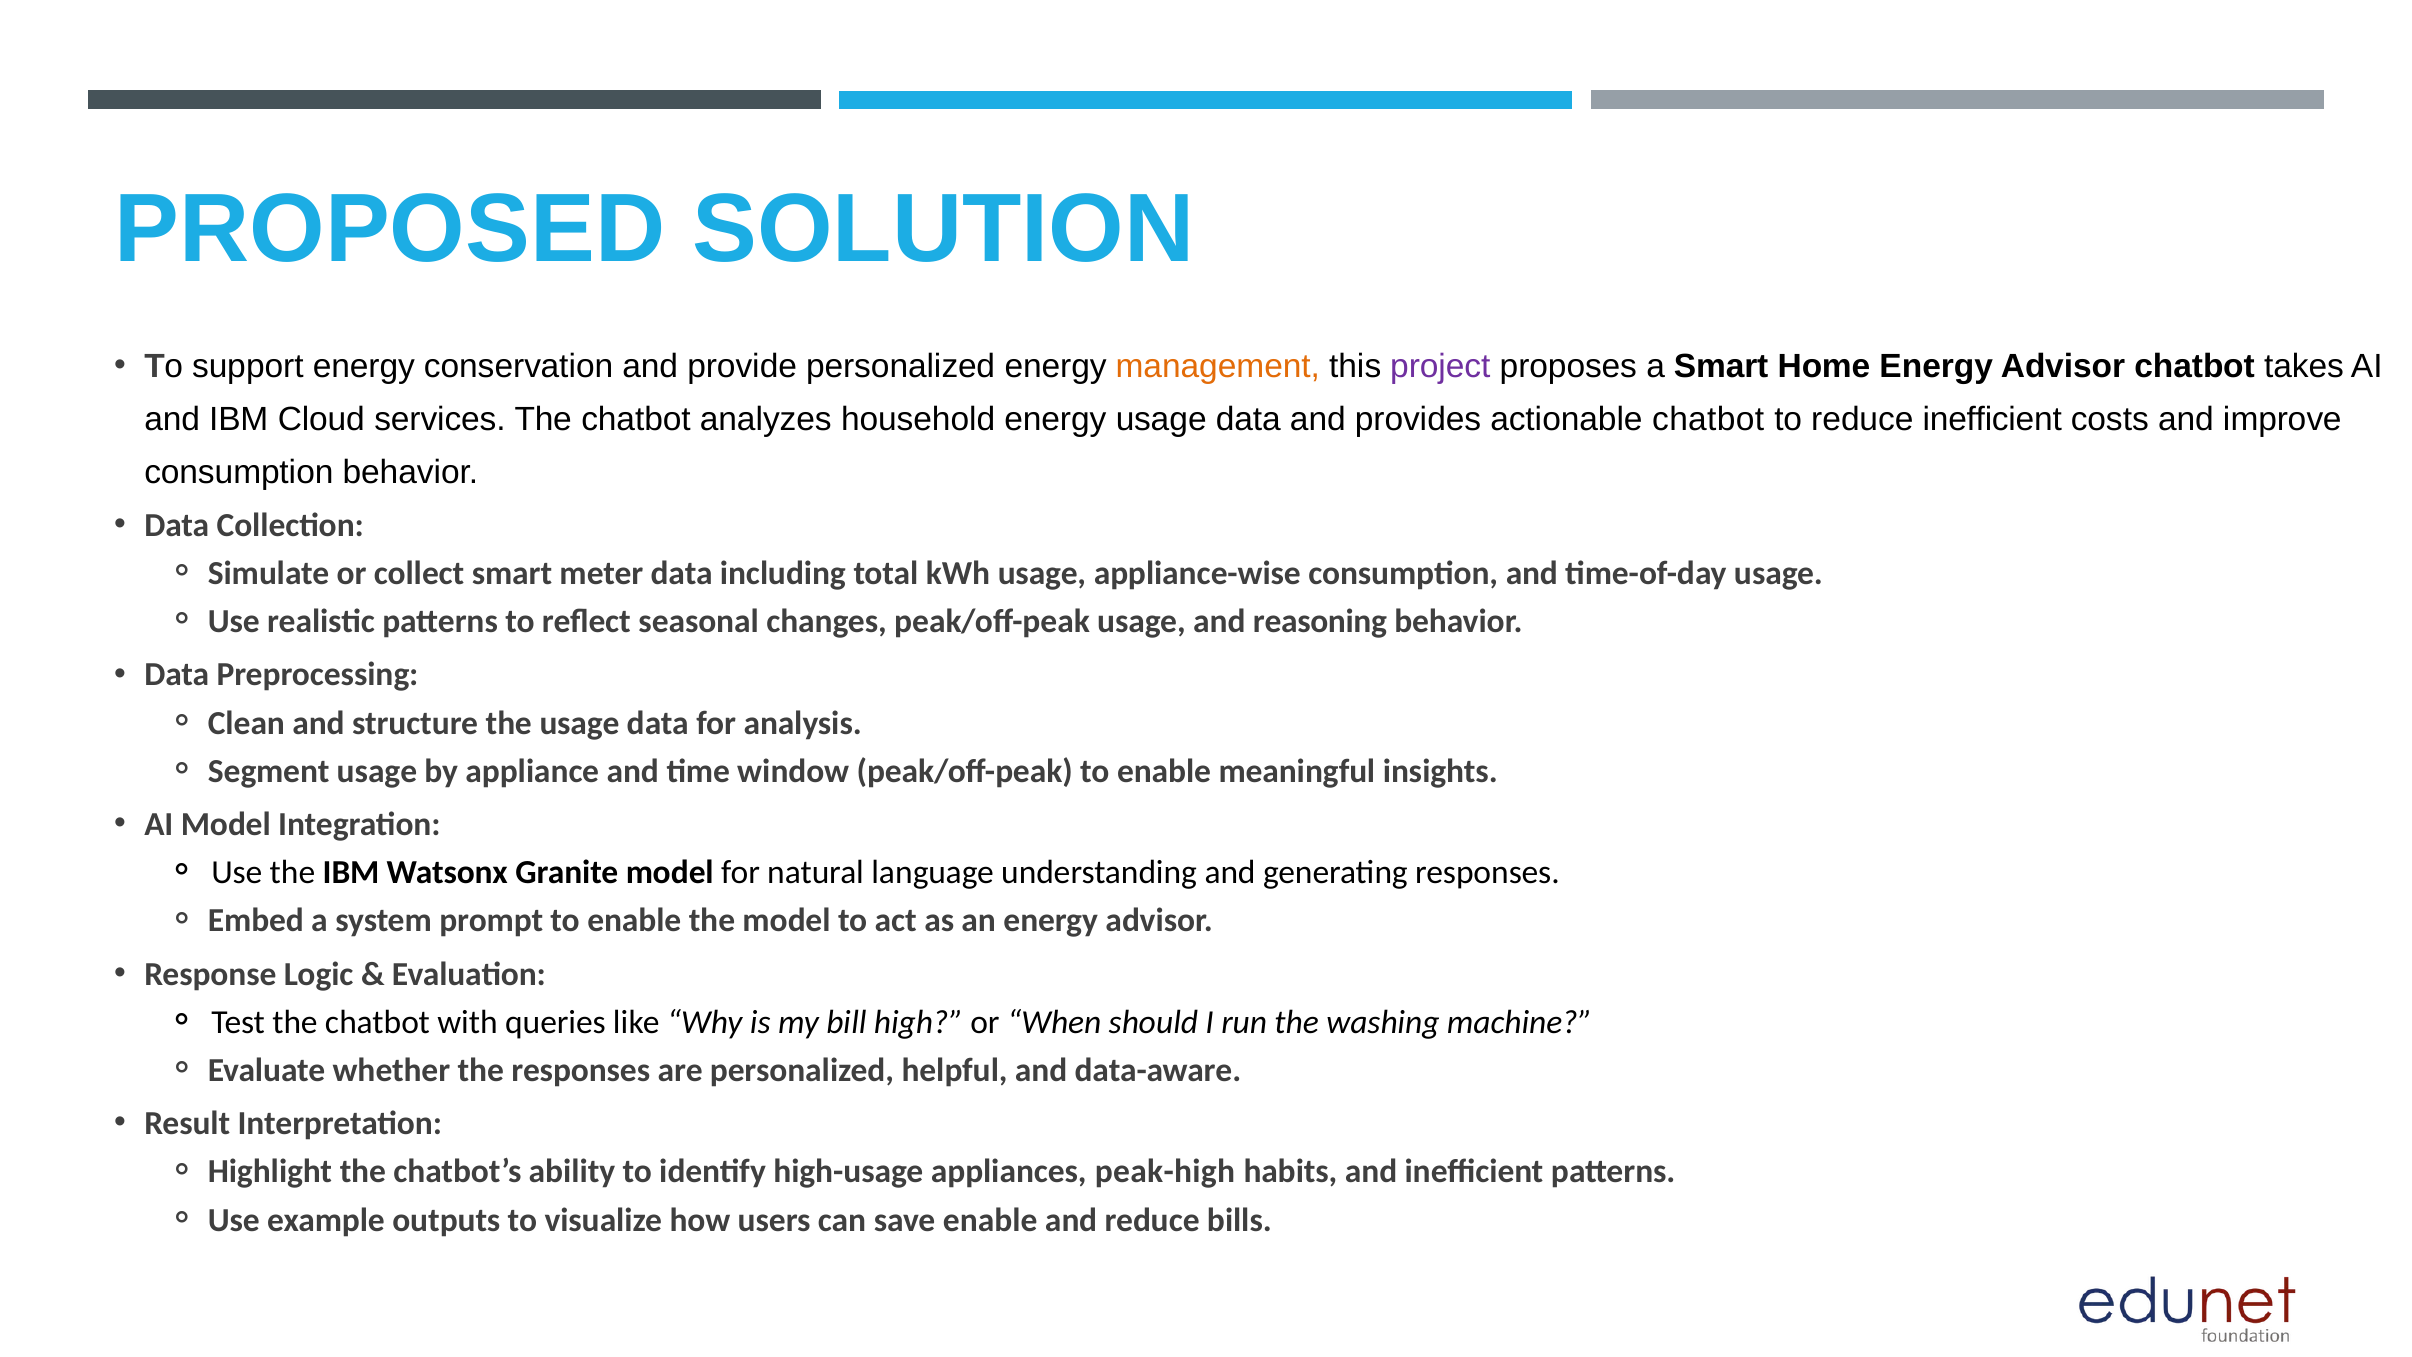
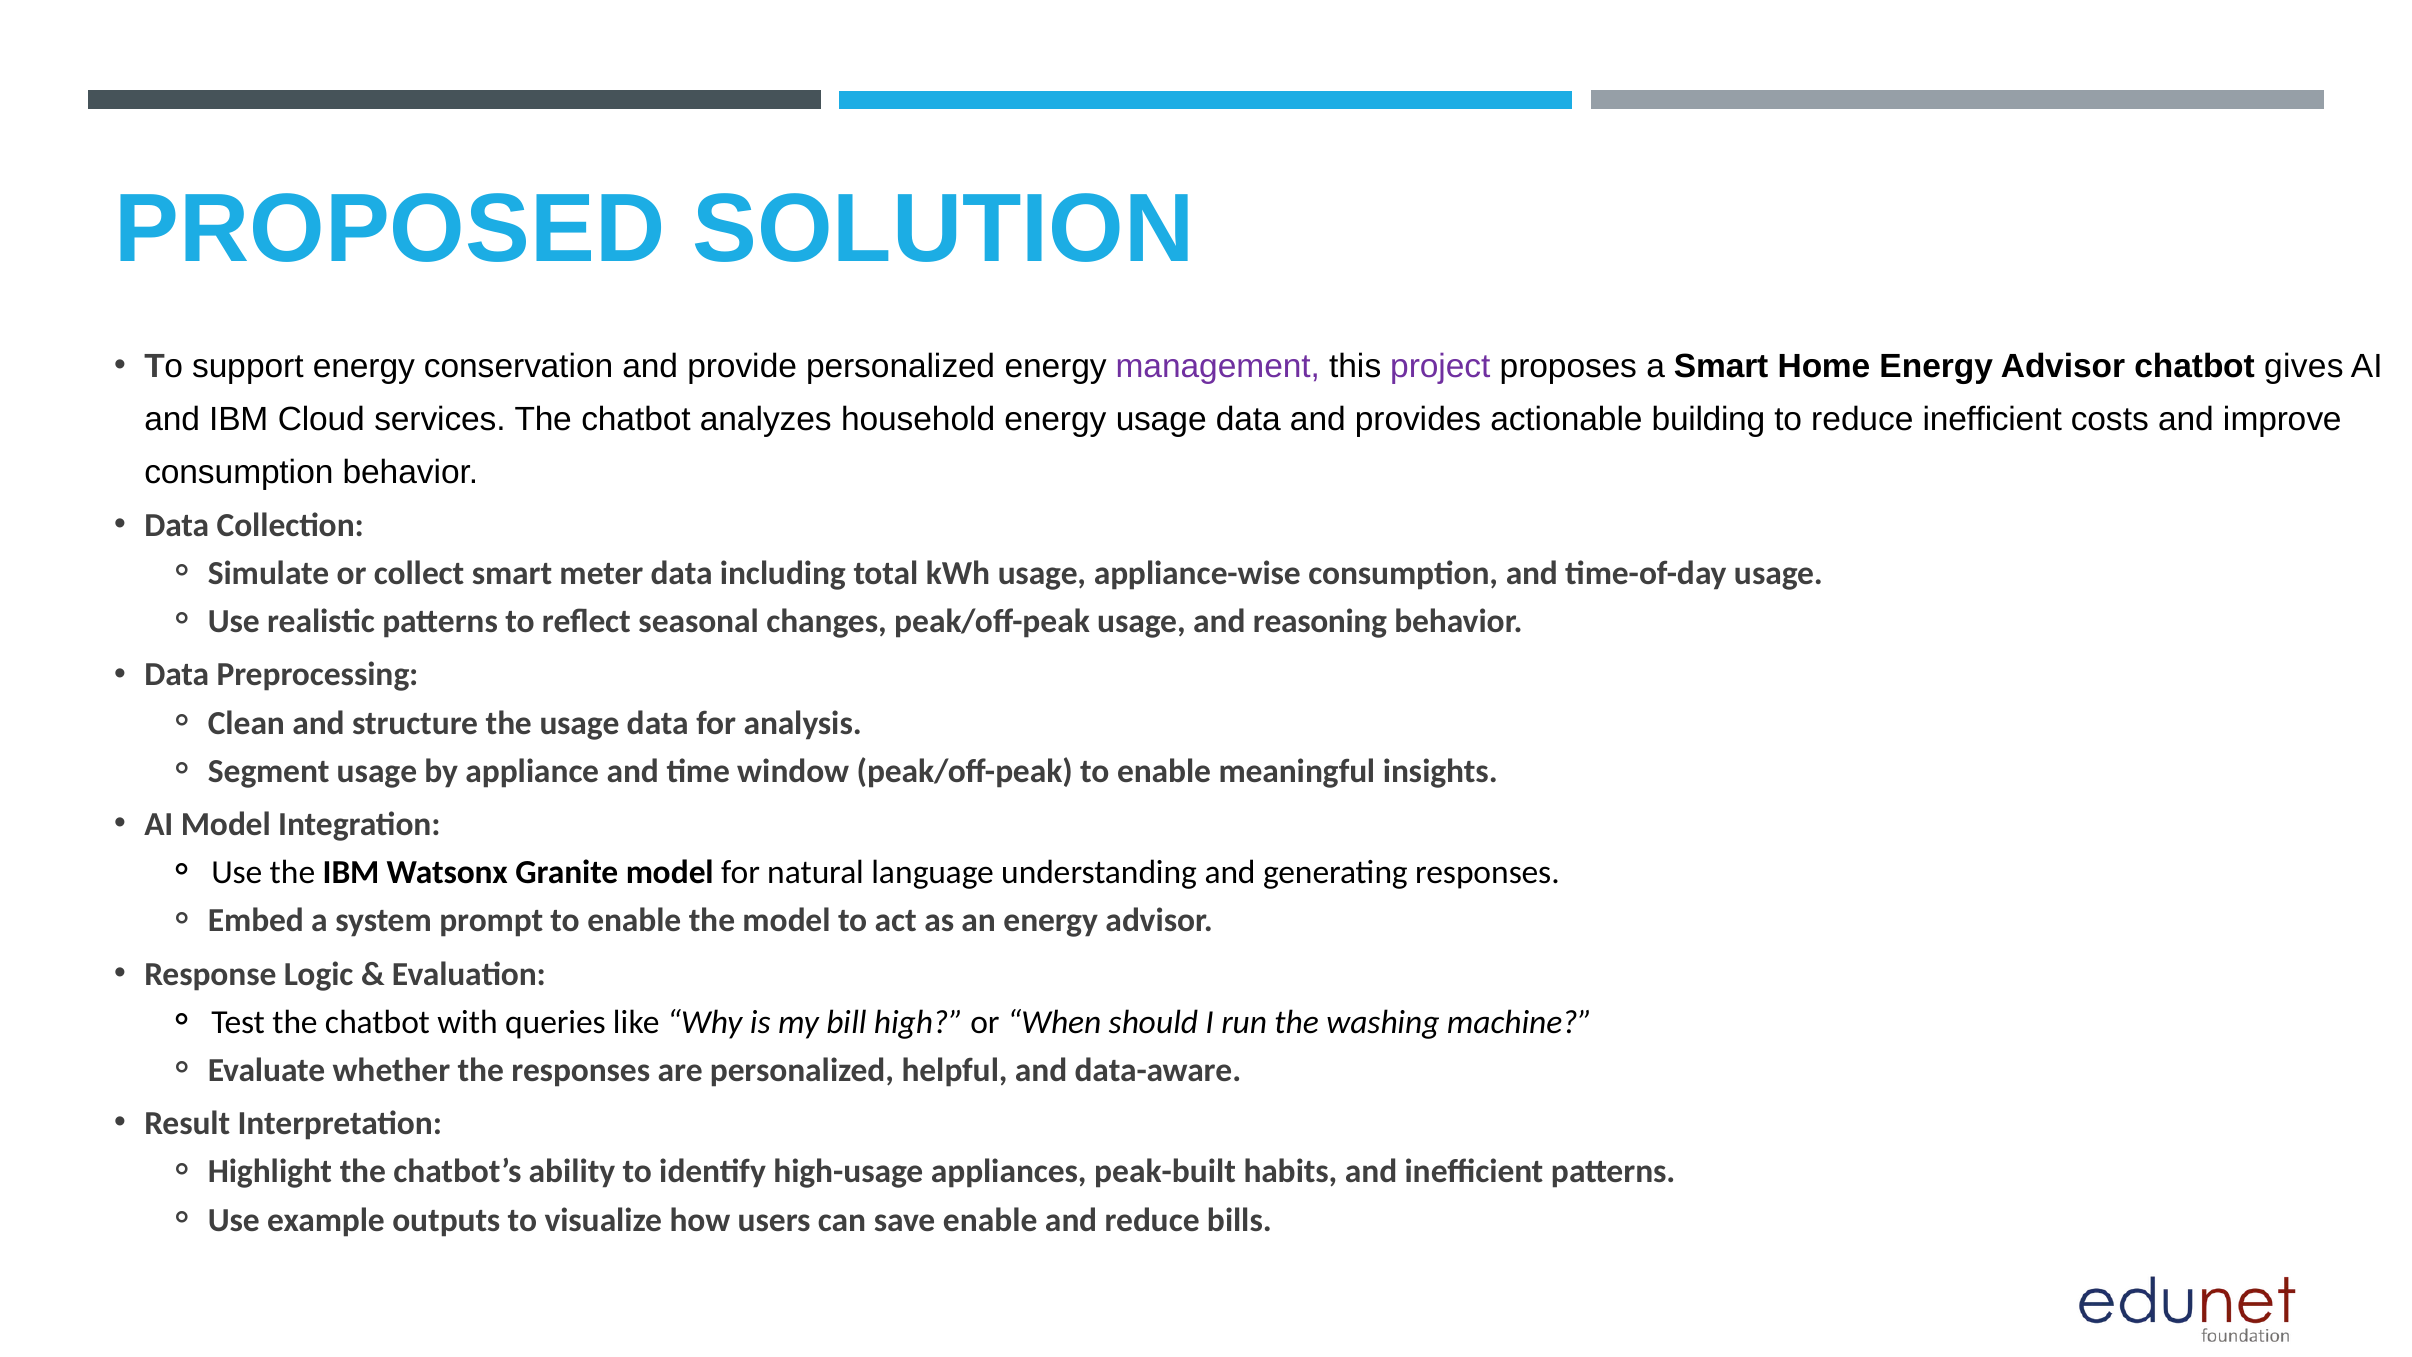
management colour: orange -> purple
takes: takes -> gives
actionable chatbot: chatbot -> building
peak-high: peak-high -> peak-built
